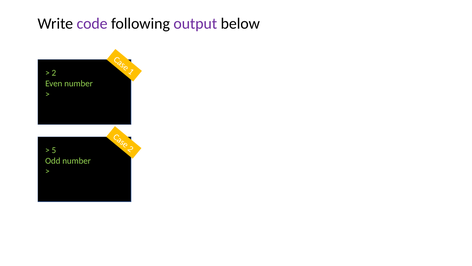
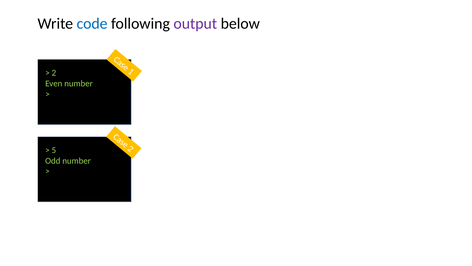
code colour: purple -> blue
